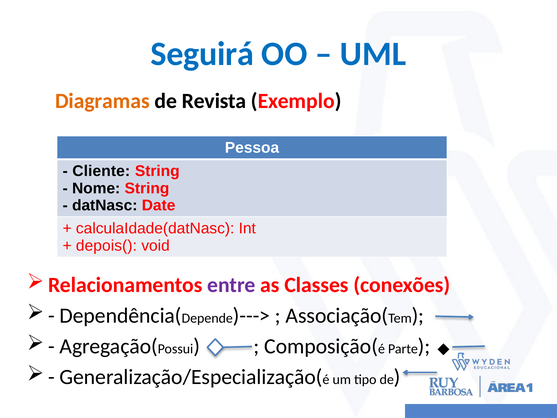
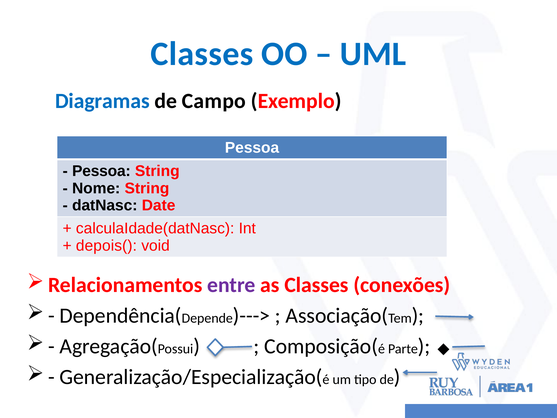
Seguirá at (202, 54): Seguirá -> Classes
Diagramas colour: orange -> blue
Revista: Revista -> Campo
Cliente at (101, 171): Cliente -> Pessoa
